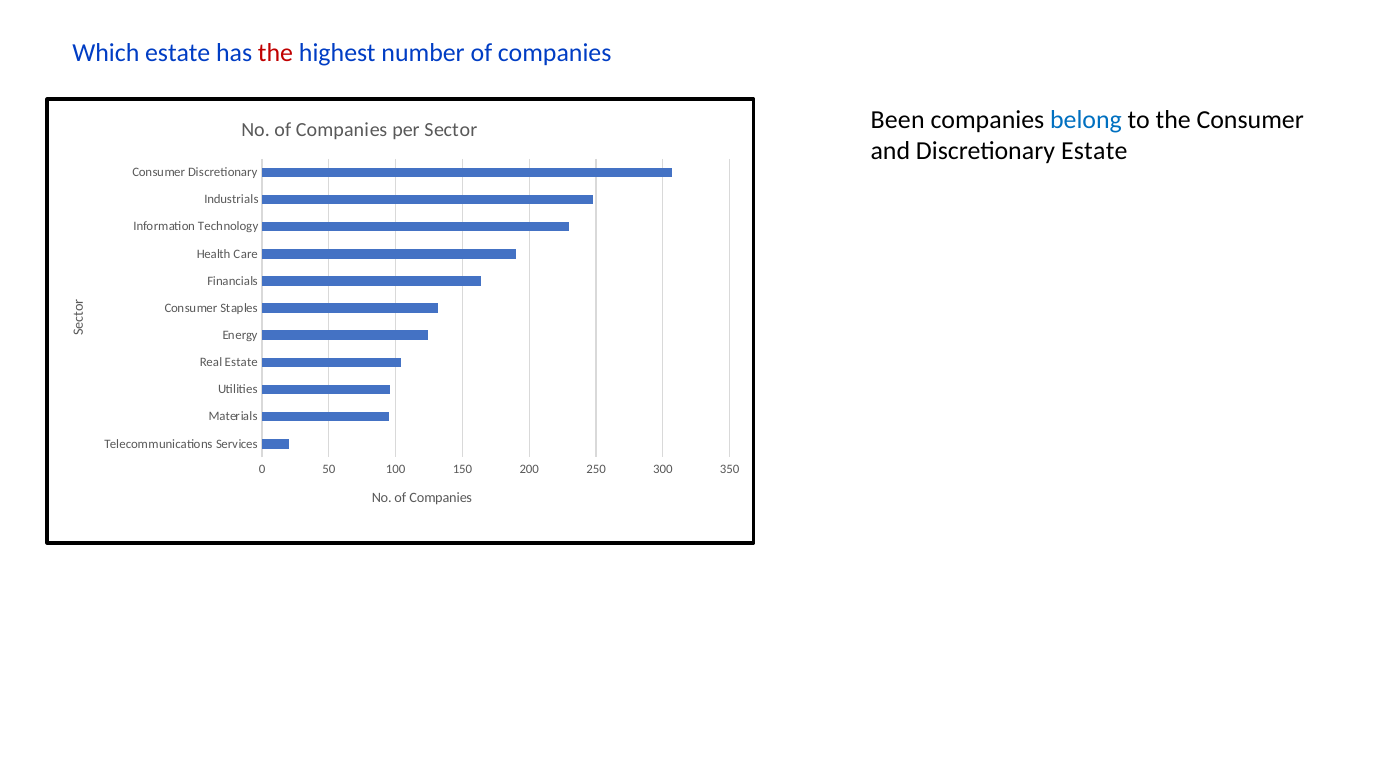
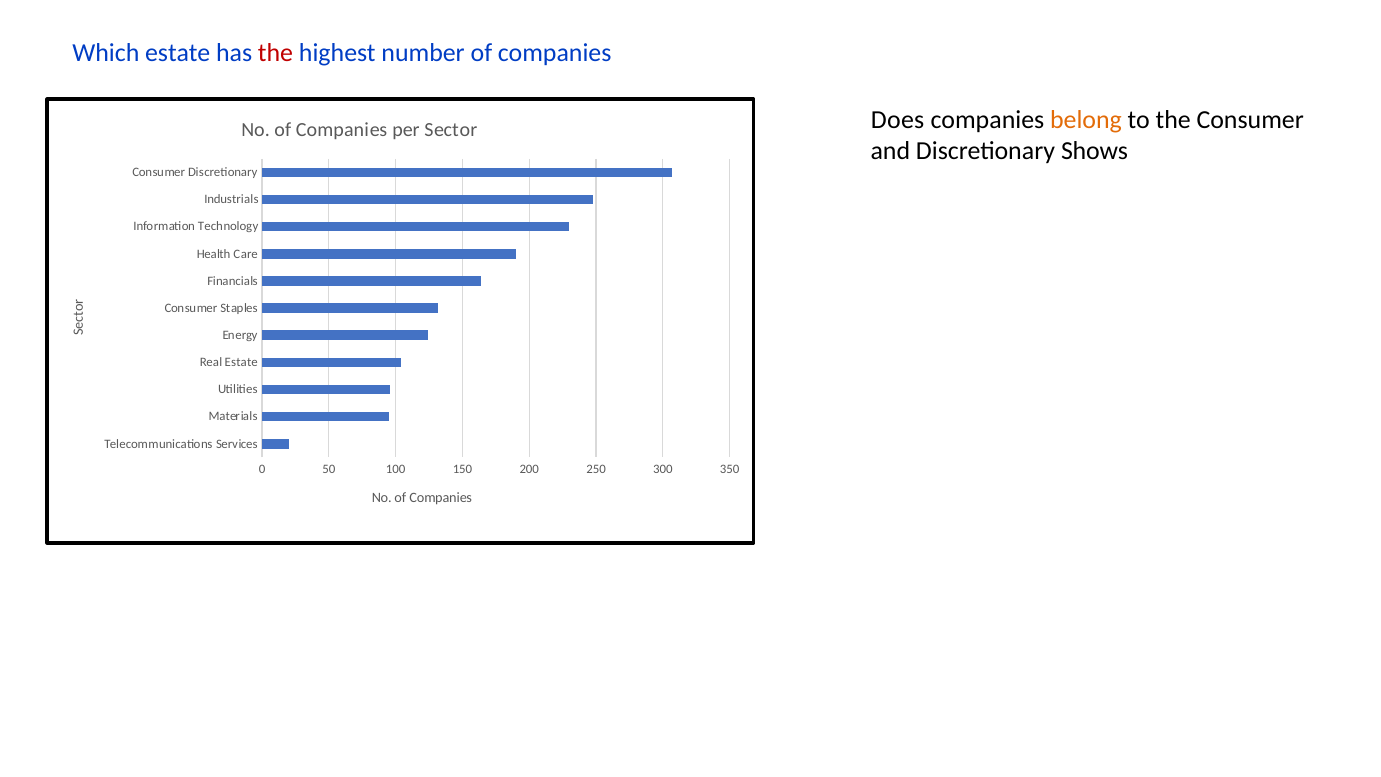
Been: Been -> Does
belong colour: blue -> orange
Discretionary Estate: Estate -> Shows
